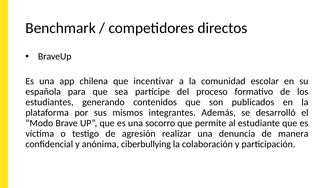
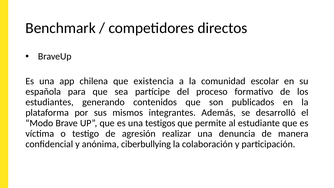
incentivar: incentivar -> existencia
socorro: socorro -> testigos
